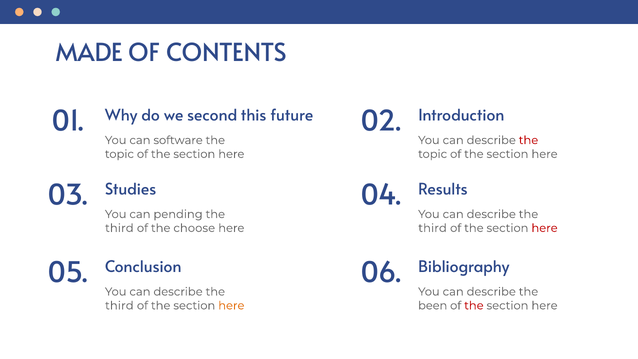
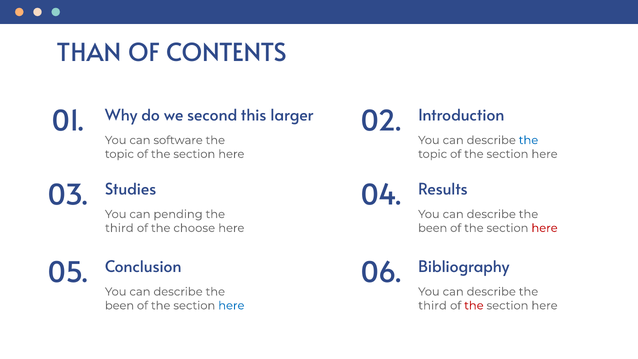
MADE: MADE -> THAN
future: future -> larger
the at (529, 140) colour: red -> blue
third at (433, 228): third -> been
third at (119, 305): third -> been
here at (231, 305) colour: orange -> blue
been at (433, 305): been -> third
